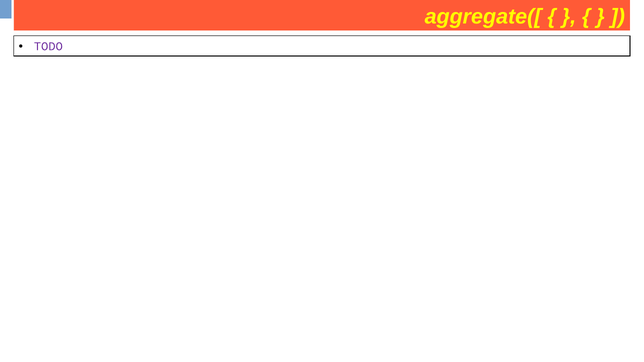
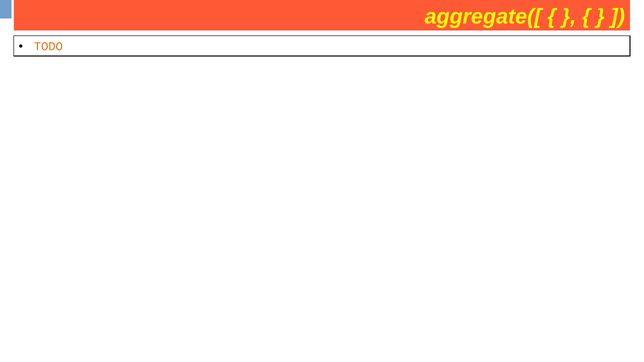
TODO colour: purple -> orange
